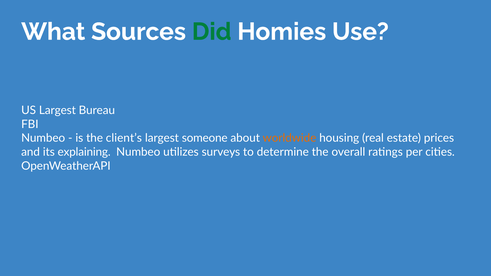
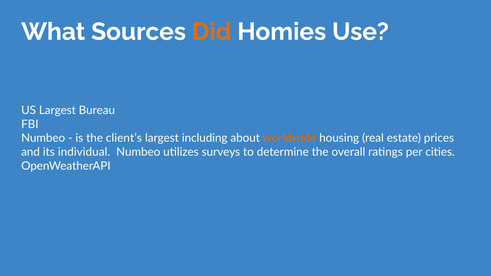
Did colour: green -> orange
someone: someone -> including
explaining: explaining -> individual
